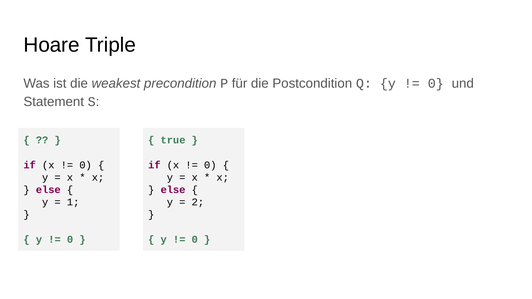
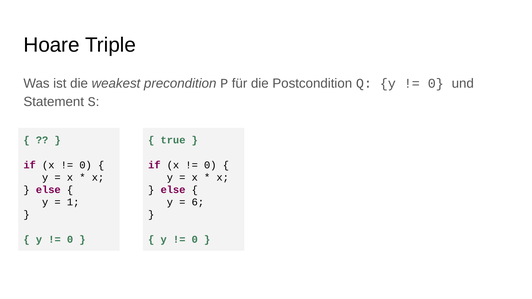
2: 2 -> 6
